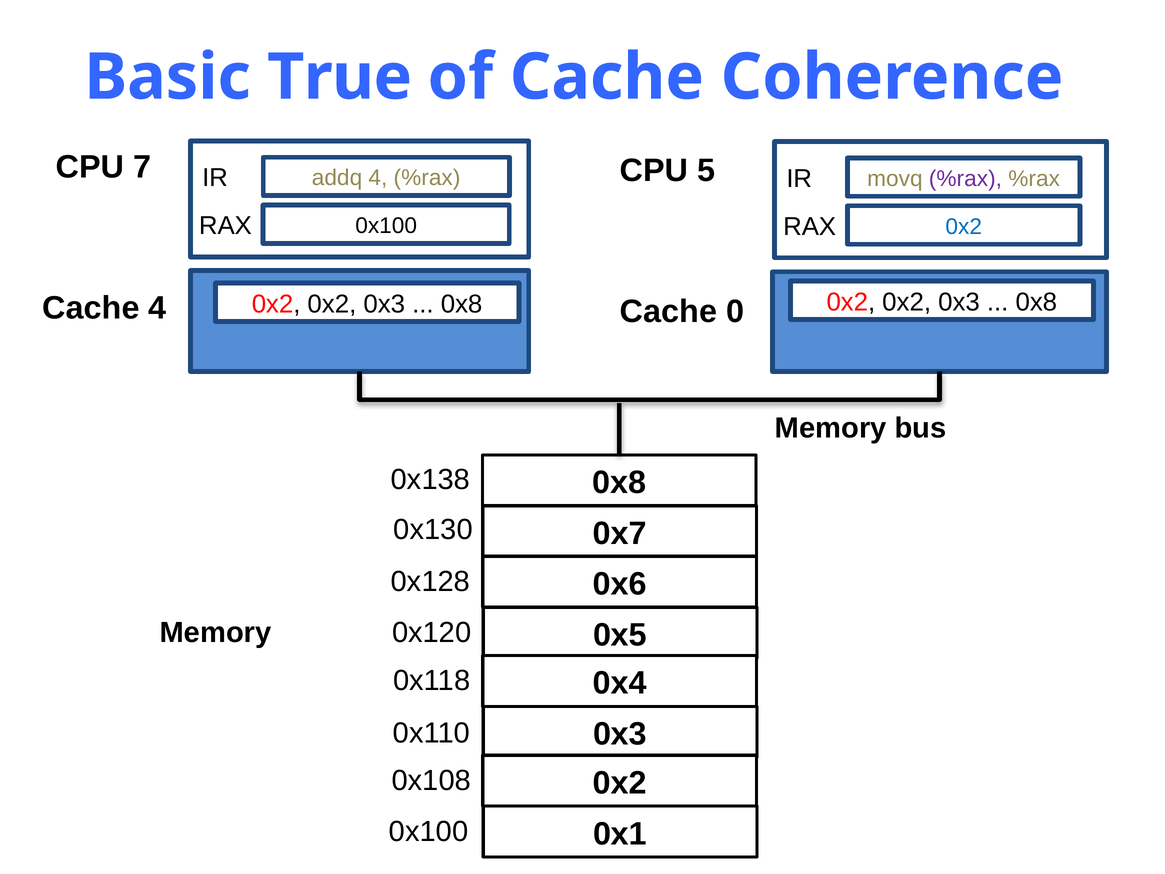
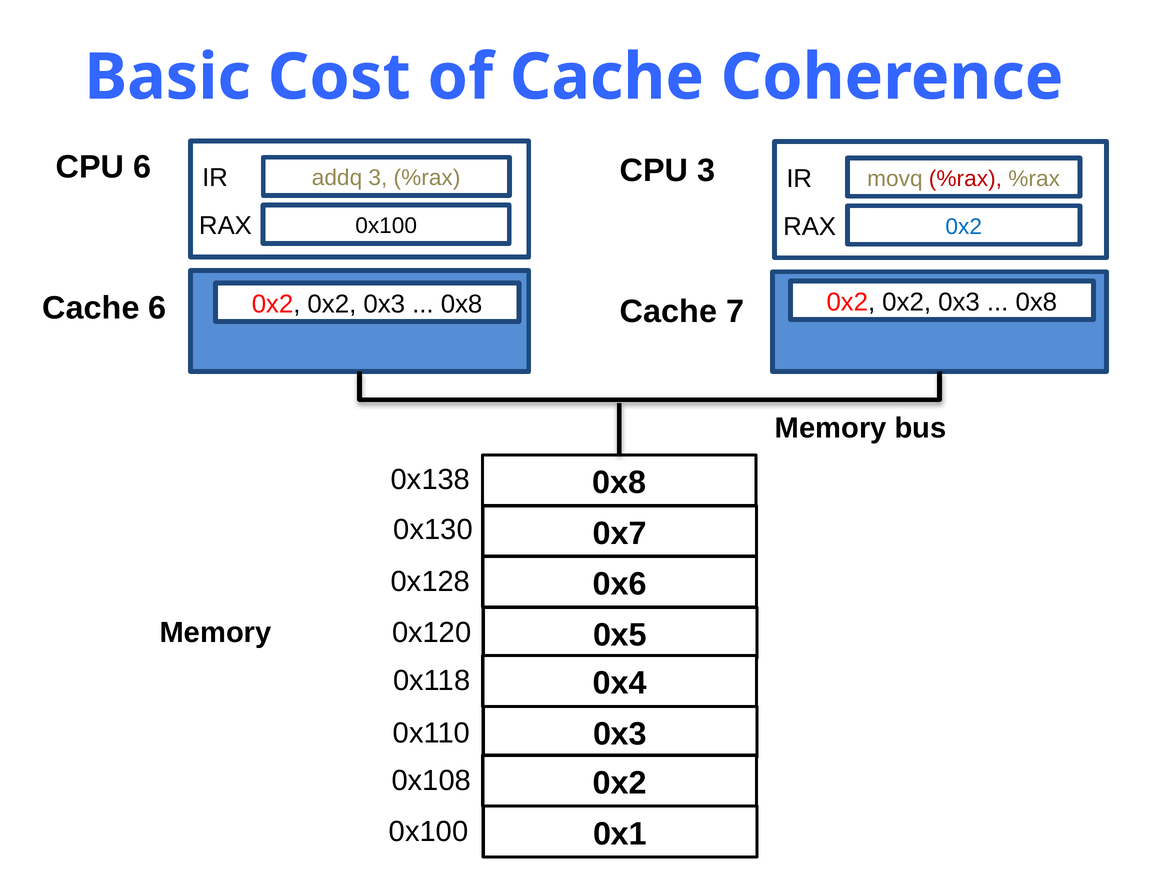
True: True -> Cost
CPU 7: 7 -> 6
CPU 5: 5 -> 3
addq 4: 4 -> 3
%rax at (965, 179) colour: purple -> red
Cache 4: 4 -> 6
0: 0 -> 7
